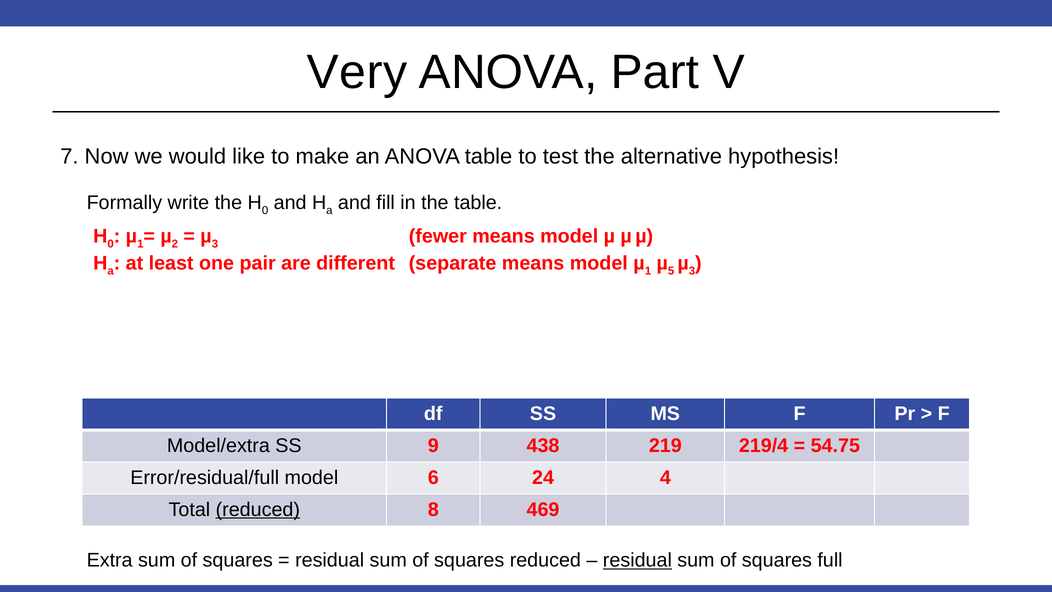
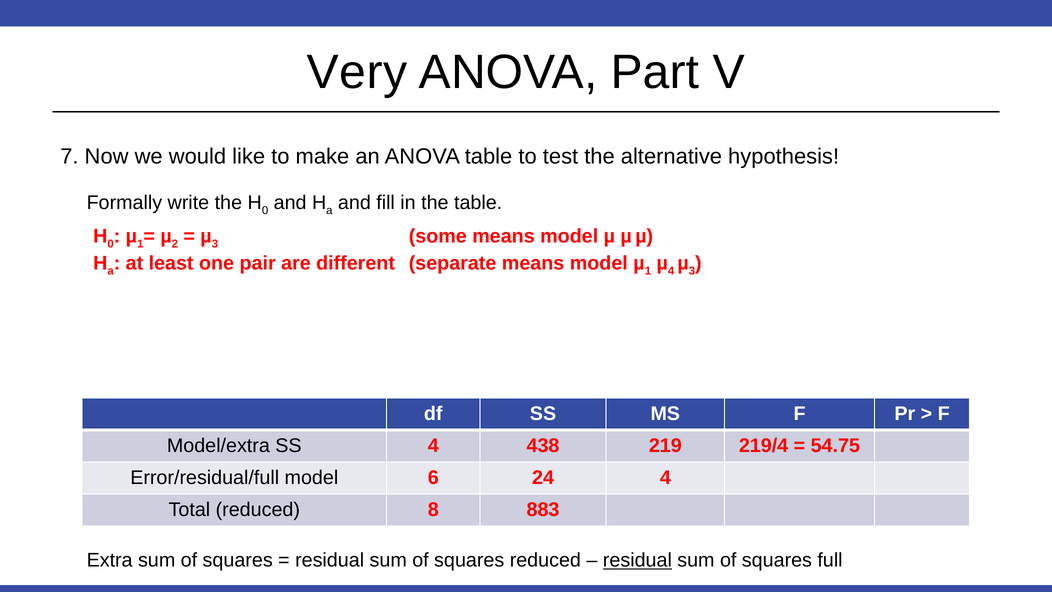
fewer: fewer -> some
µ 5: 5 -> 4
SS 9: 9 -> 4
reduced at (258, 509) underline: present -> none
469: 469 -> 883
